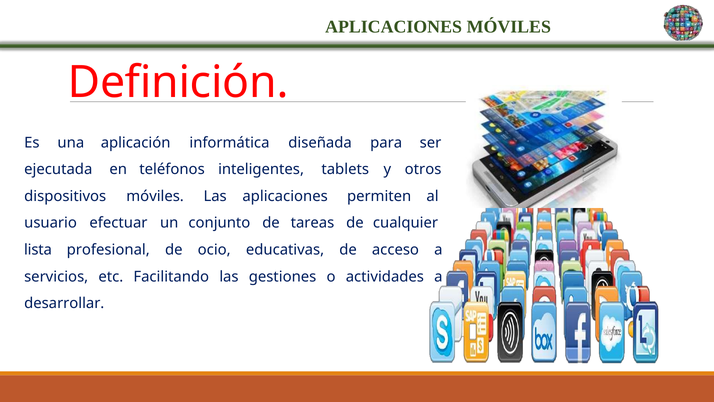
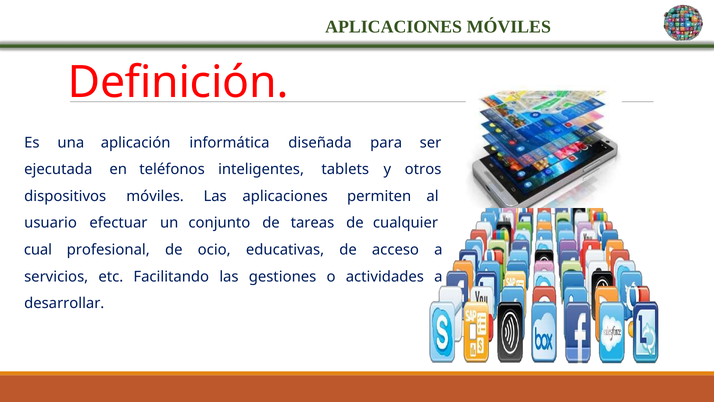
lista: lista -> cual
